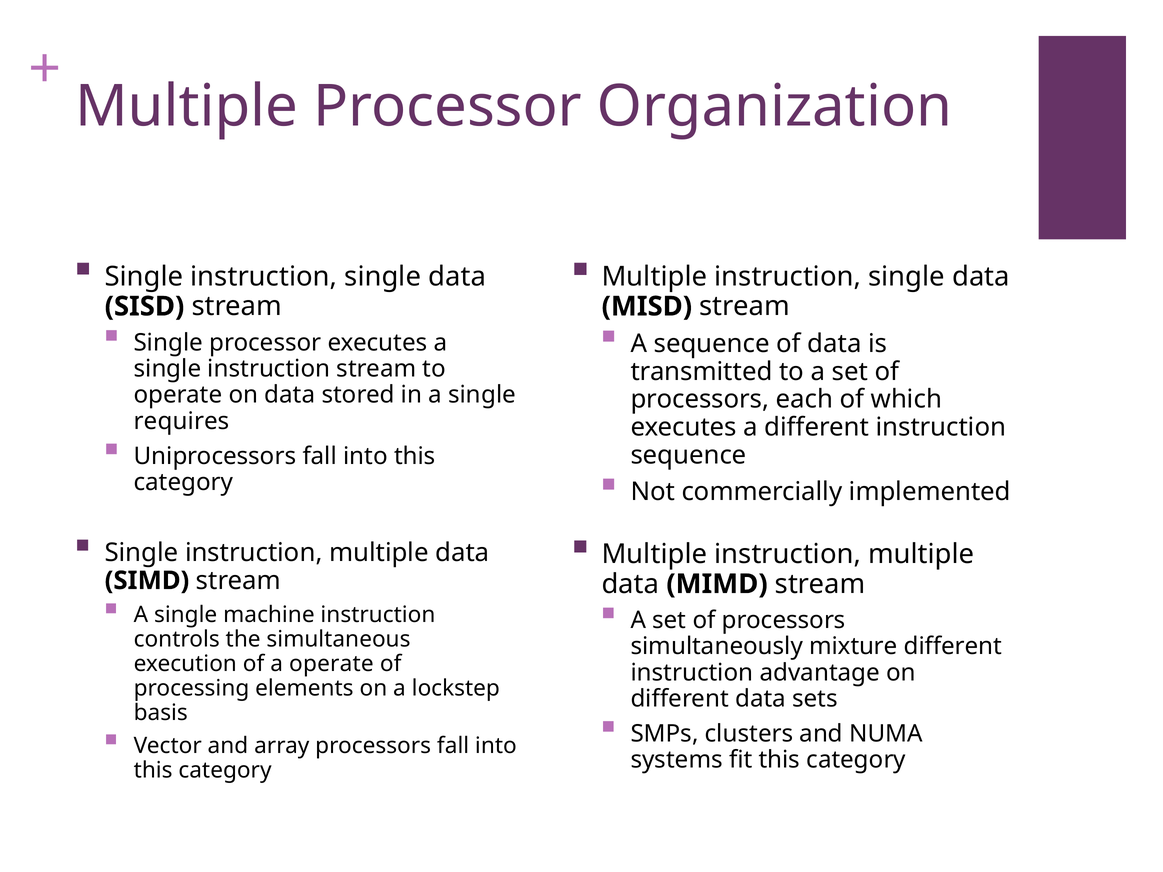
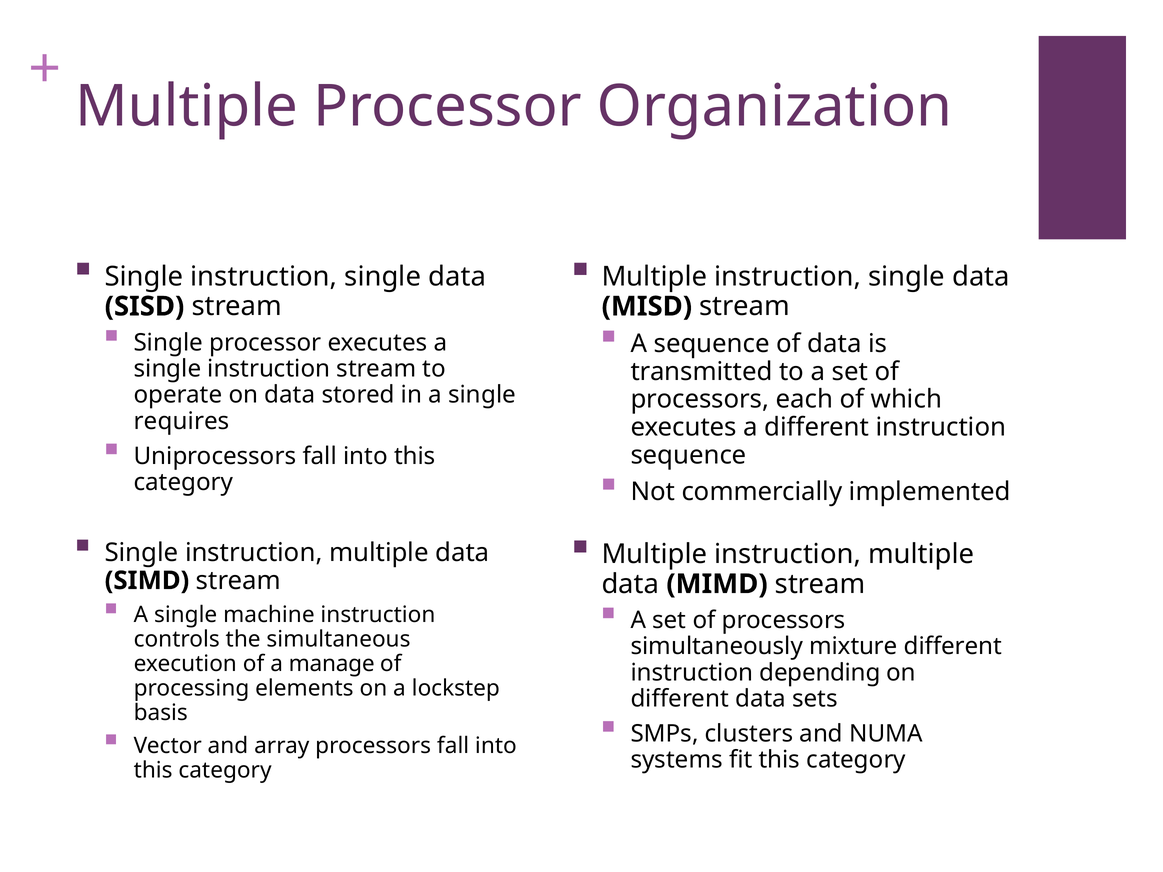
a operate: operate -> manage
advantage: advantage -> depending
